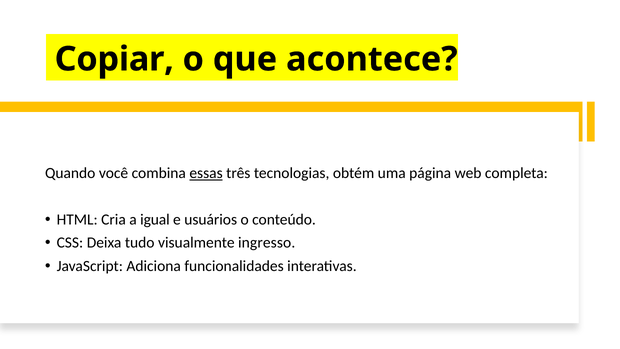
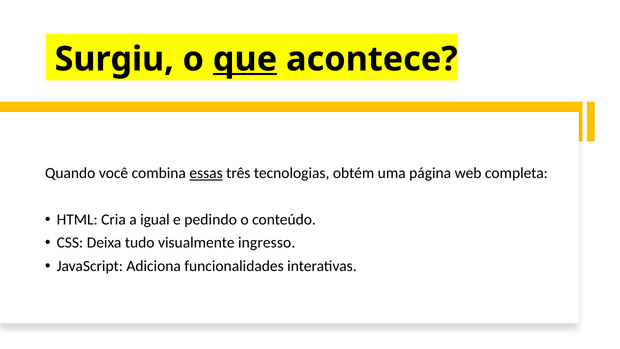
Copiar: Copiar -> Surgiu
que underline: none -> present
usuários: usuários -> pedindo
